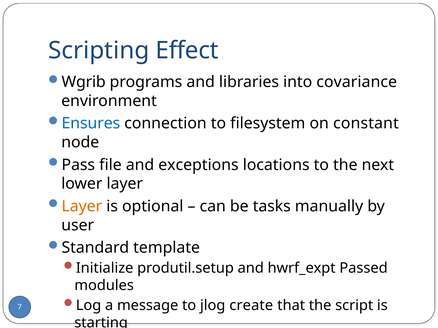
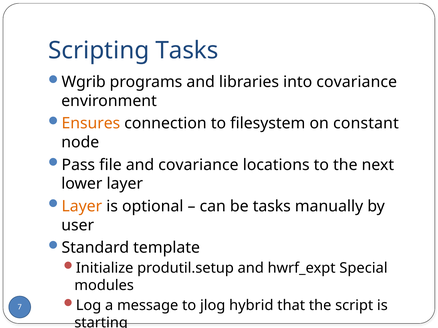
Scripting Effect: Effect -> Tasks
Ensures colour: blue -> orange
and exceptions: exceptions -> covariance
Passed: Passed -> Special
create: create -> hybrid
